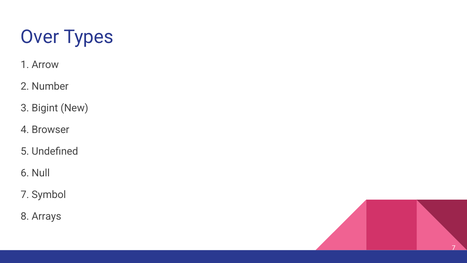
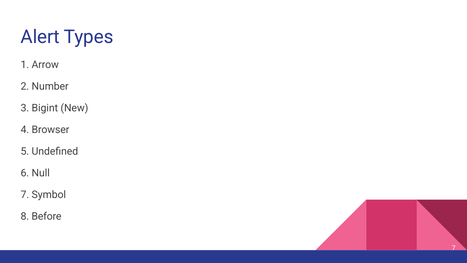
Over: Over -> Alert
Arrays: Arrays -> Before
